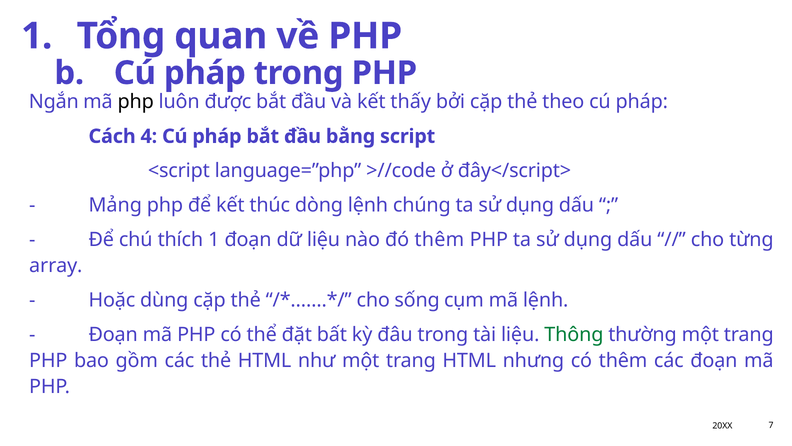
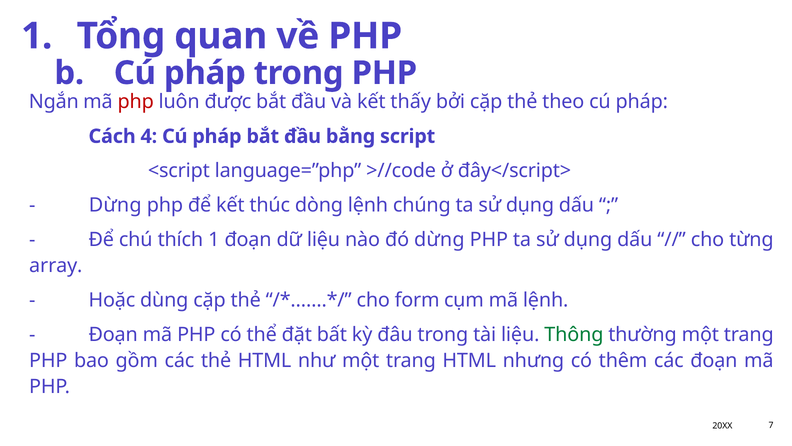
php at (136, 102) colour: black -> red
Mảng at (115, 205): Mảng -> Dừng
đó thêm: thêm -> dừng
sống: sống -> form
